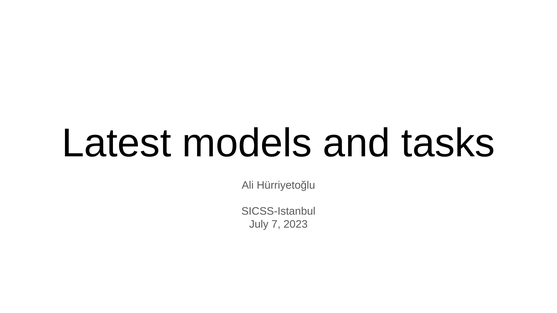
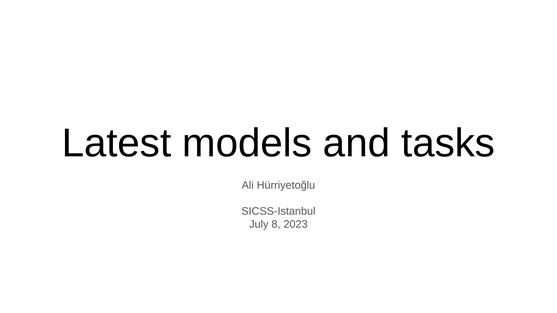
7: 7 -> 8
